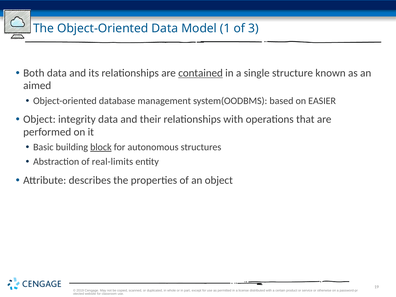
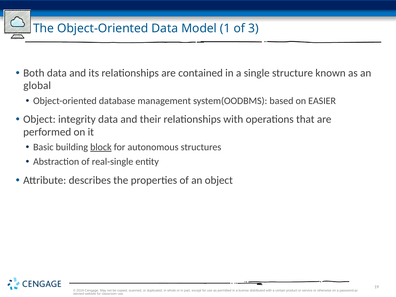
contained underline: present -> none
aimed: aimed -> global
real-limits: real-limits -> real-single
